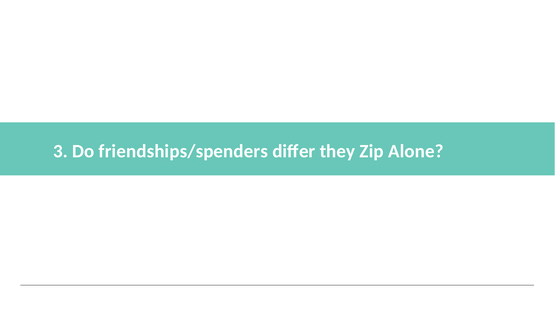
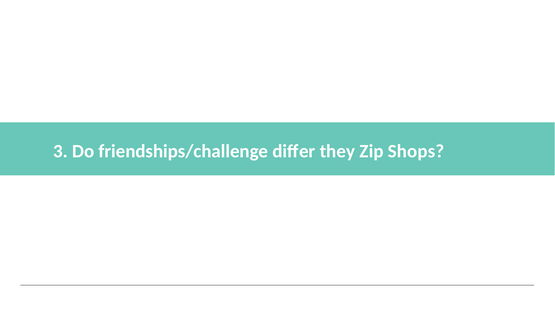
friendships/spenders: friendships/spenders -> friendships/challenge
Alone: Alone -> Shops
